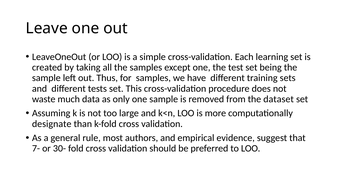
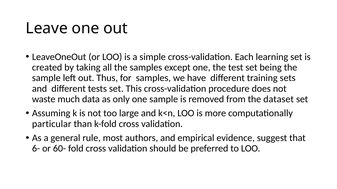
designate: designate -> particular
7-: 7- -> 6-
30-: 30- -> 60-
